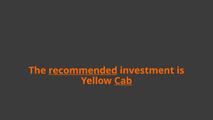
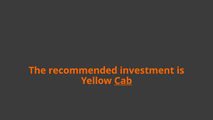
recommended underline: present -> none
